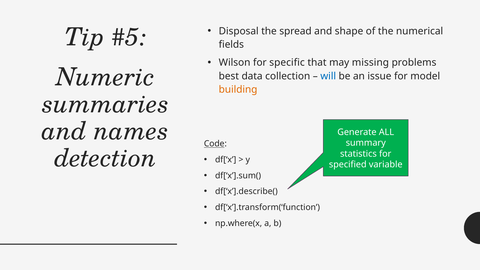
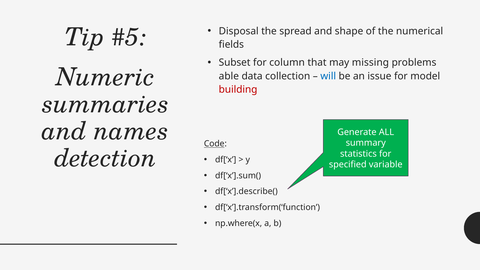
Wilson: Wilson -> Subset
specific: specific -> column
best: best -> able
building colour: orange -> red
